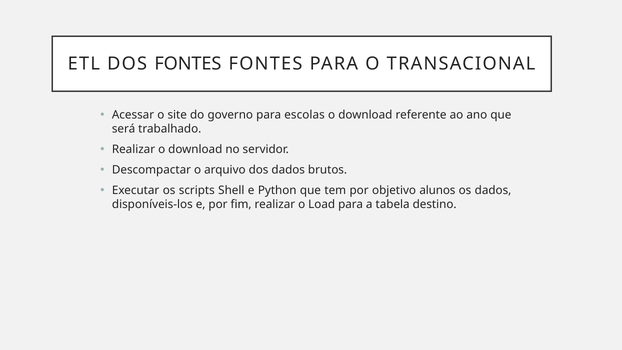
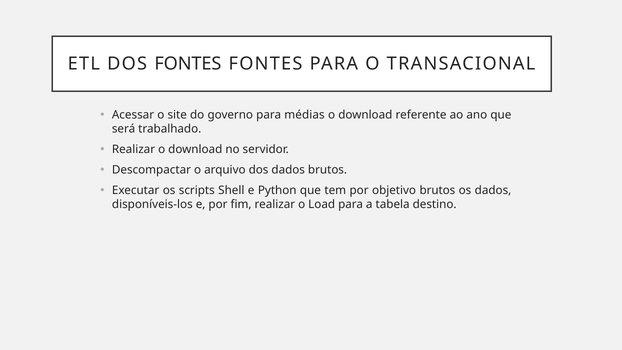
escolas: escolas -> médias
objetivo alunos: alunos -> brutos
